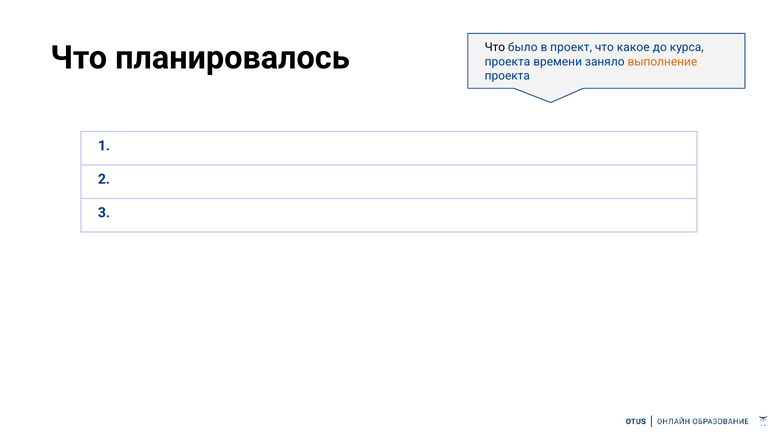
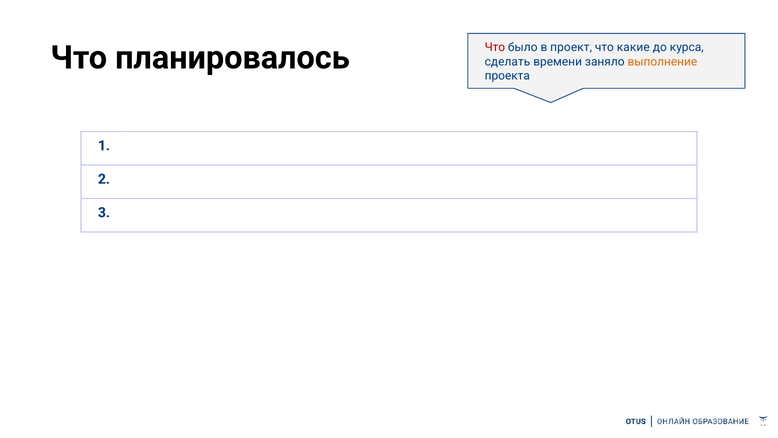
Что at (495, 47) colour: black -> red
какое: какое -> какие
проекта at (507, 62): проекта -> сделать
